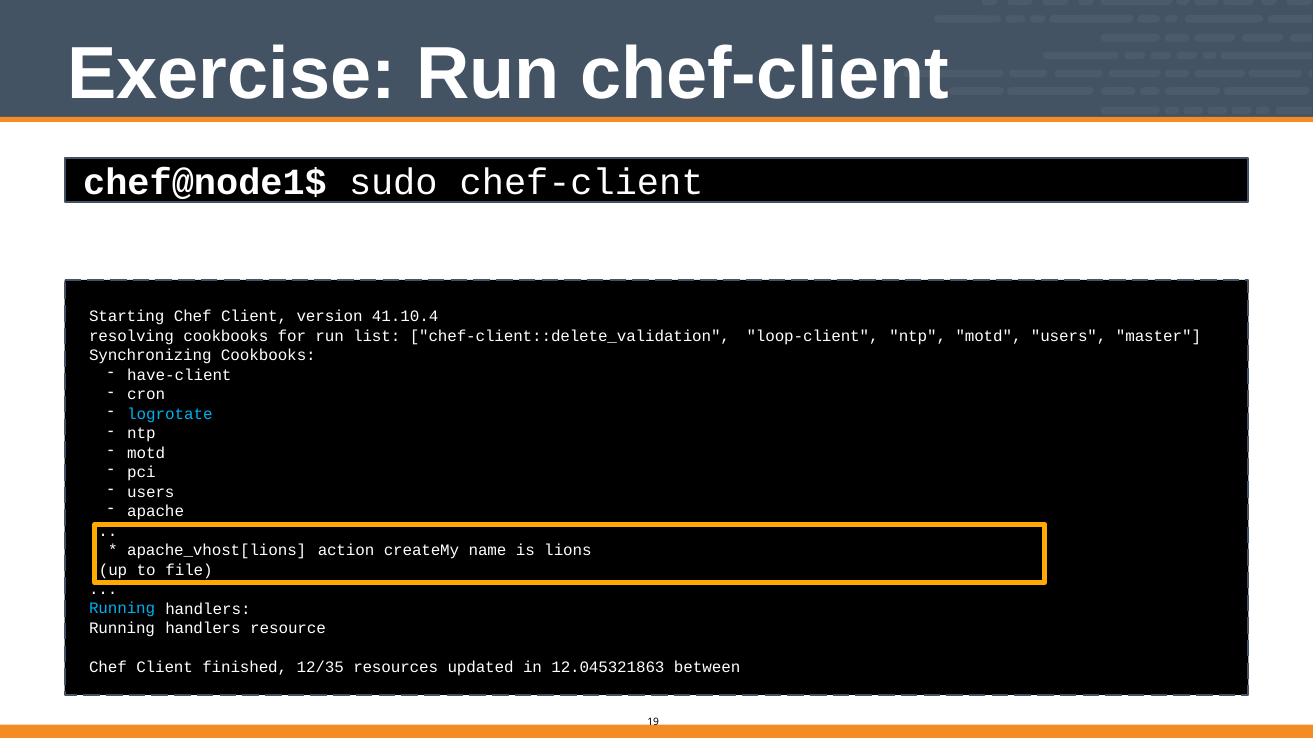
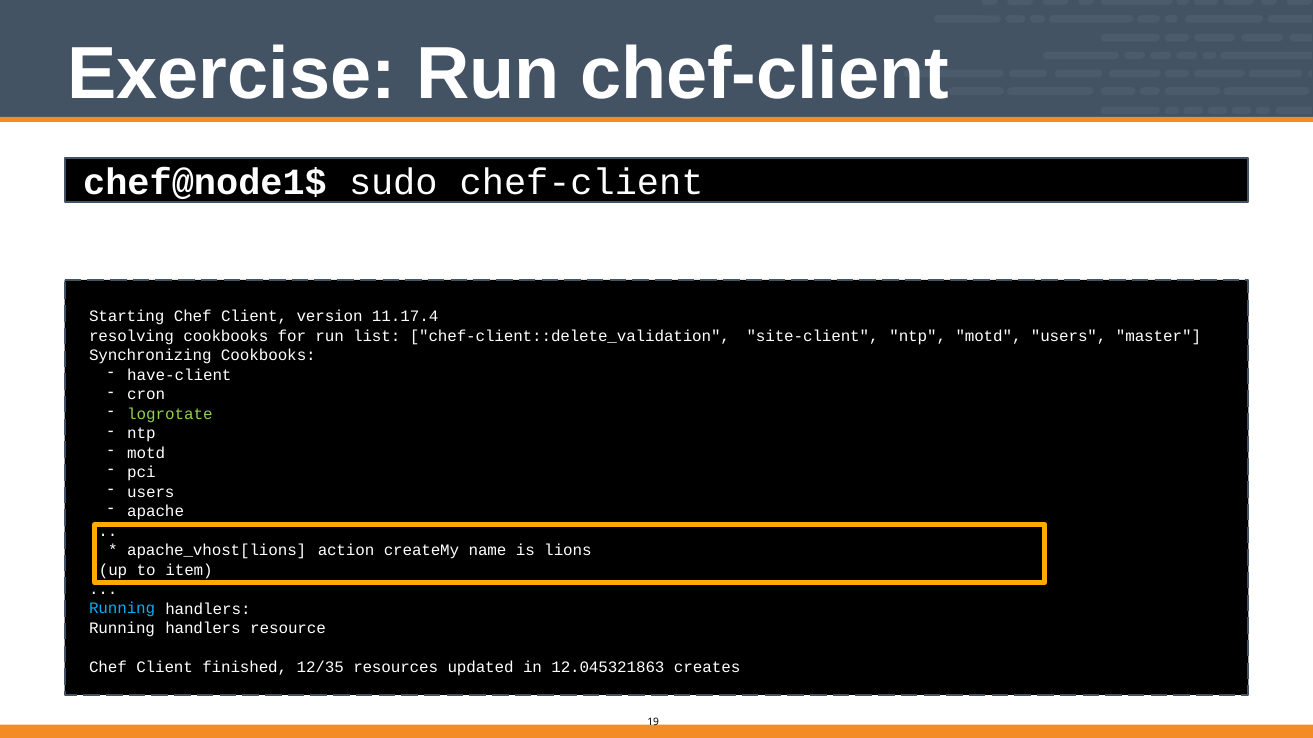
41.10.4: 41.10.4 -> 11.17.4
loop-client: loop-client -> site-client
logrotate colour: light blue -> light green
file: file -> item
between: between -> creates
